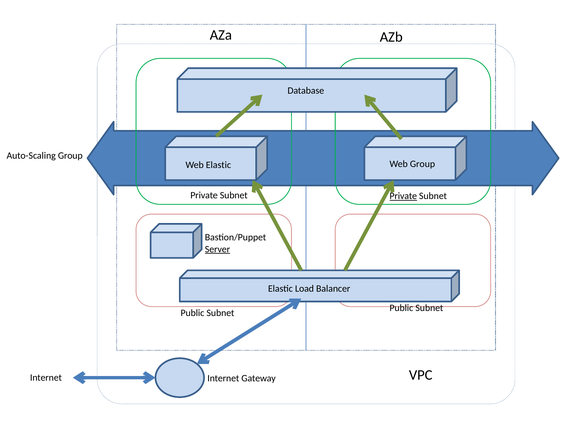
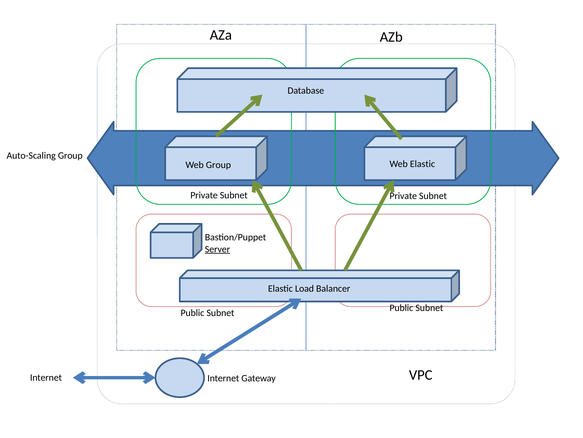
Web Group: Group -> Elastic
Web Elastic: Elastic -> Group
Private at (403, 196) underline: present -> none
